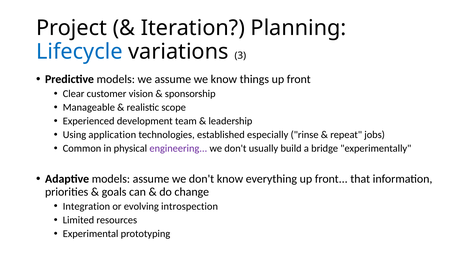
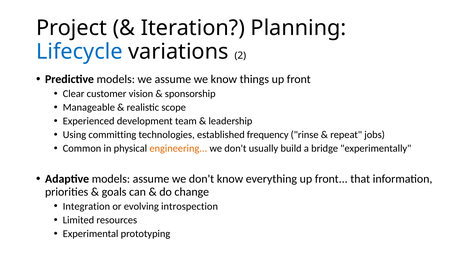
3: 3 -> 2
application: application -> committing
especially: especially -> frequency
engineering colour: purple -> orange
